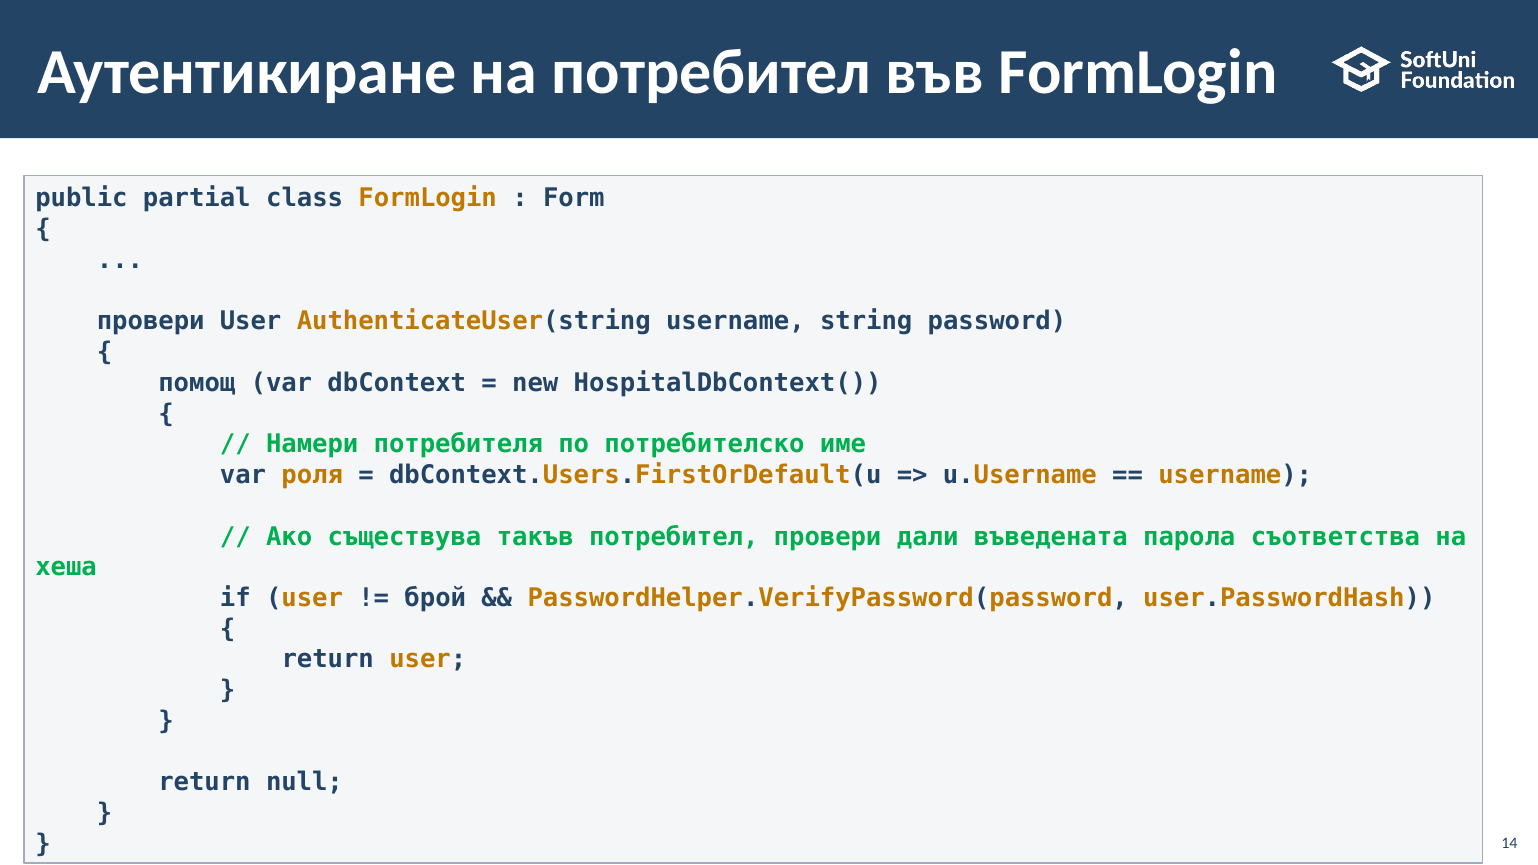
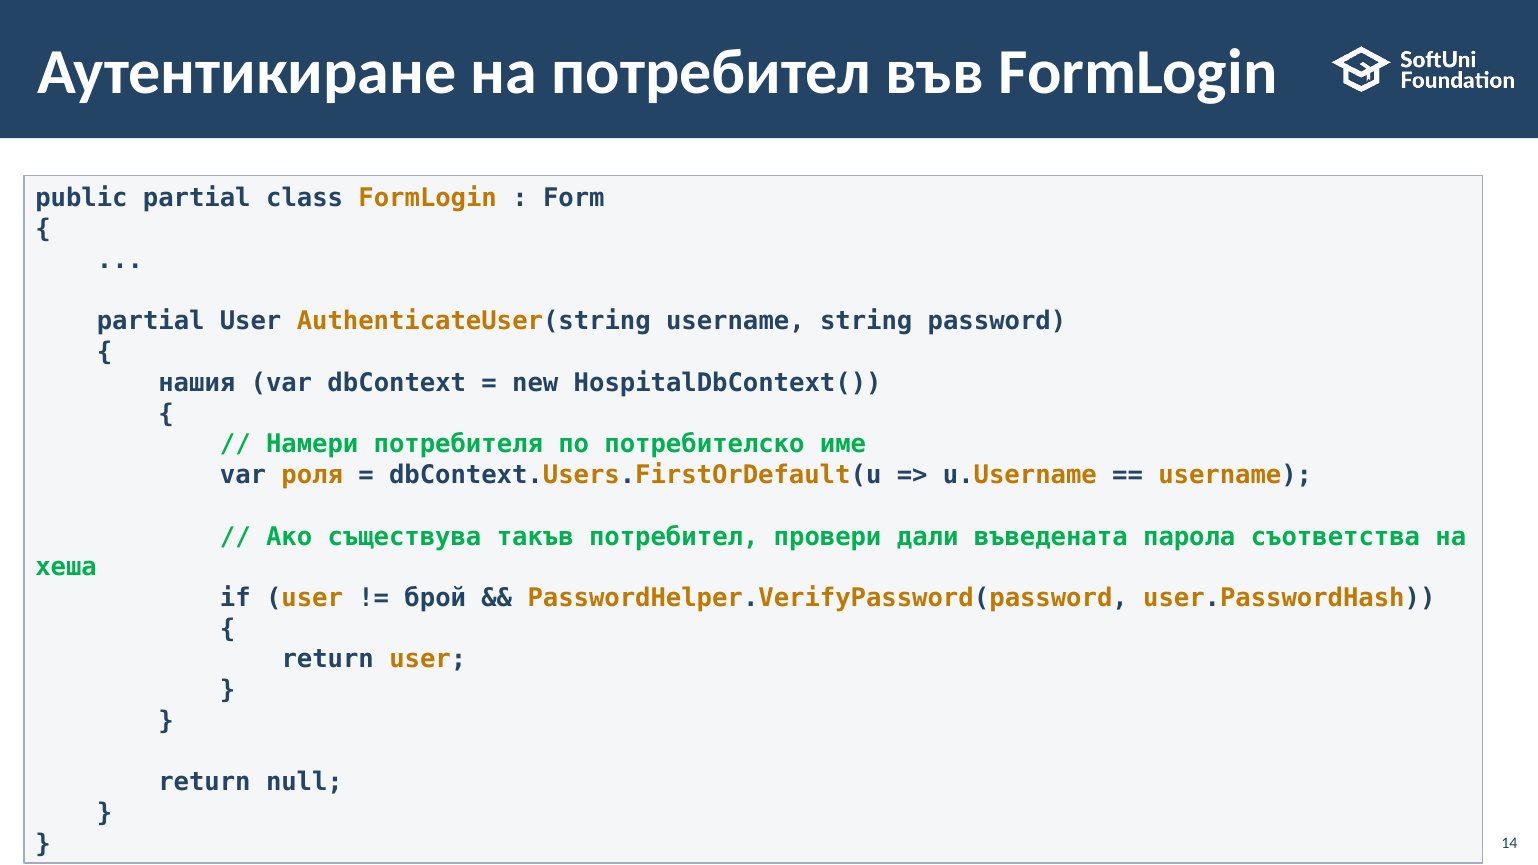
провери at (151, 321): провери -> partial
помощ: помощ -> нашия
